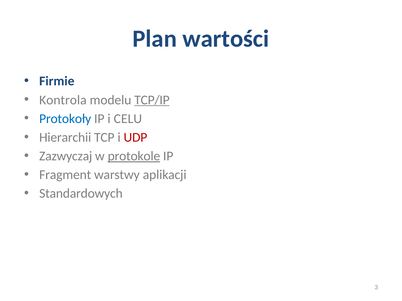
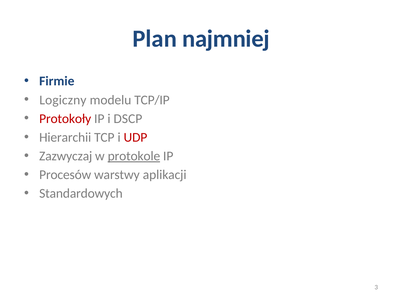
wartości: wartości -> najmniej
Kontrola: Kontrola -> Logiczny
TCP/IP underline: present -> none
Protokoły colour: blue -> red
CELU: CELU -> DSCP
Fragment: Fragment -> Procesów
